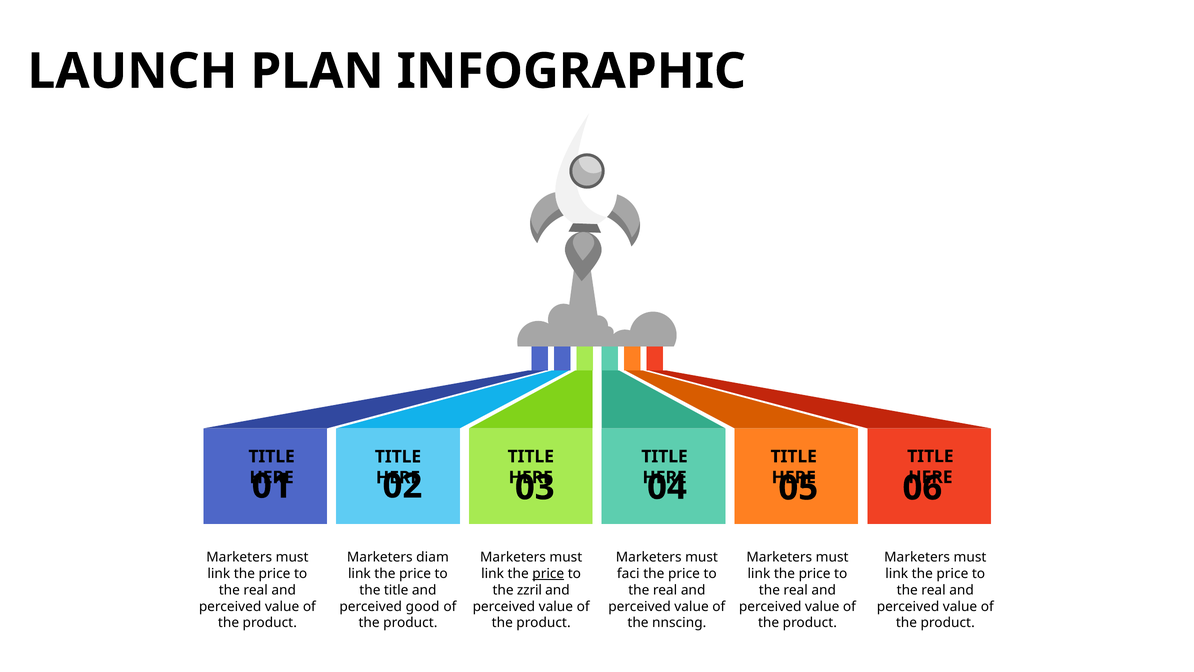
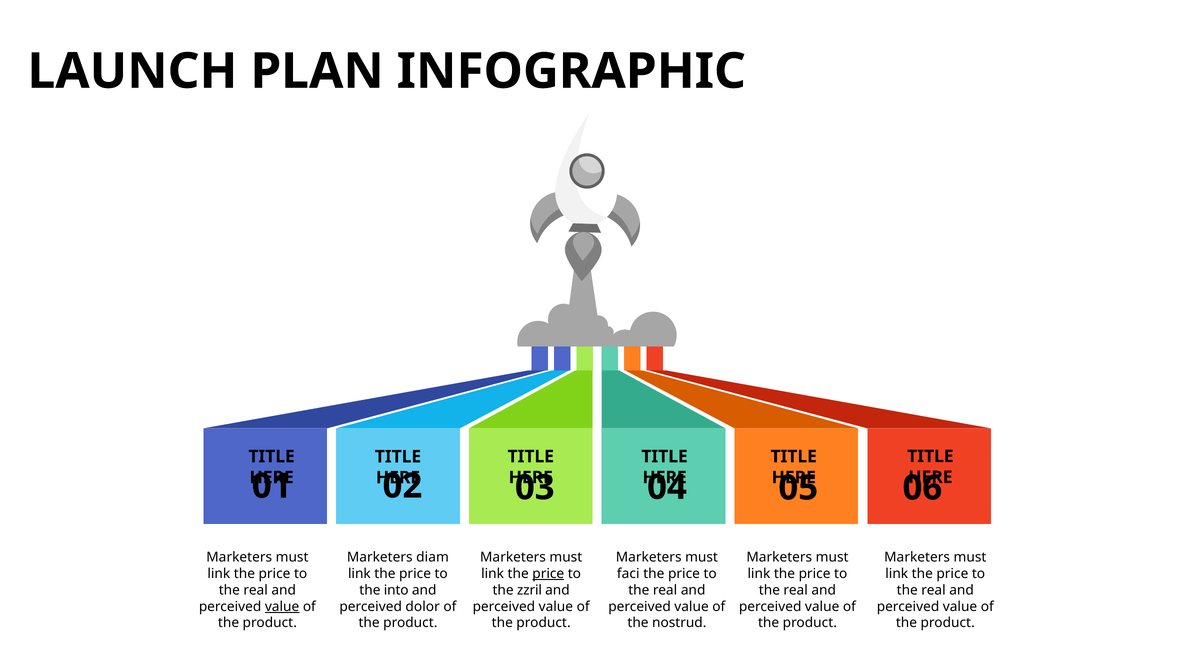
the title: title -> into
value at (282, 606) underline: none -> present
good: good -> dolor
nnscing: nnscing -> nostrud
